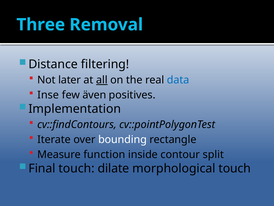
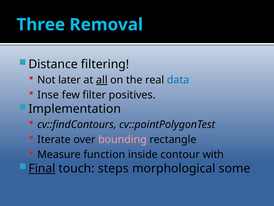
även: även -> filter
bounding colour: white -> pink
split: split -> with
Final underline: none -> present
dilate: dilate -> steps
morphological touch: touch -> some
